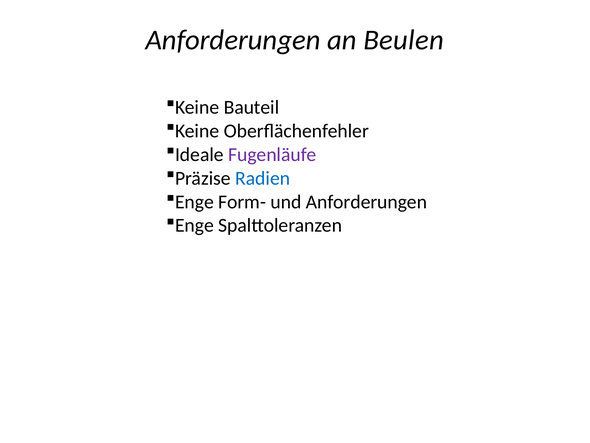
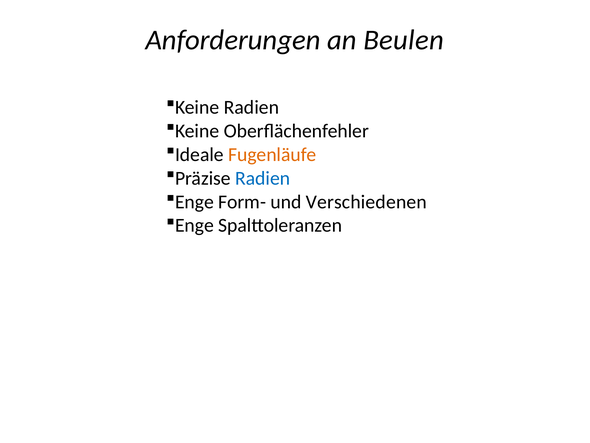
Keine Bauteil: Bauteil -> Radien
Fugenläufe colour: purple -> orange
und Anforderungen: Anforderungen -> Verschiedenen
